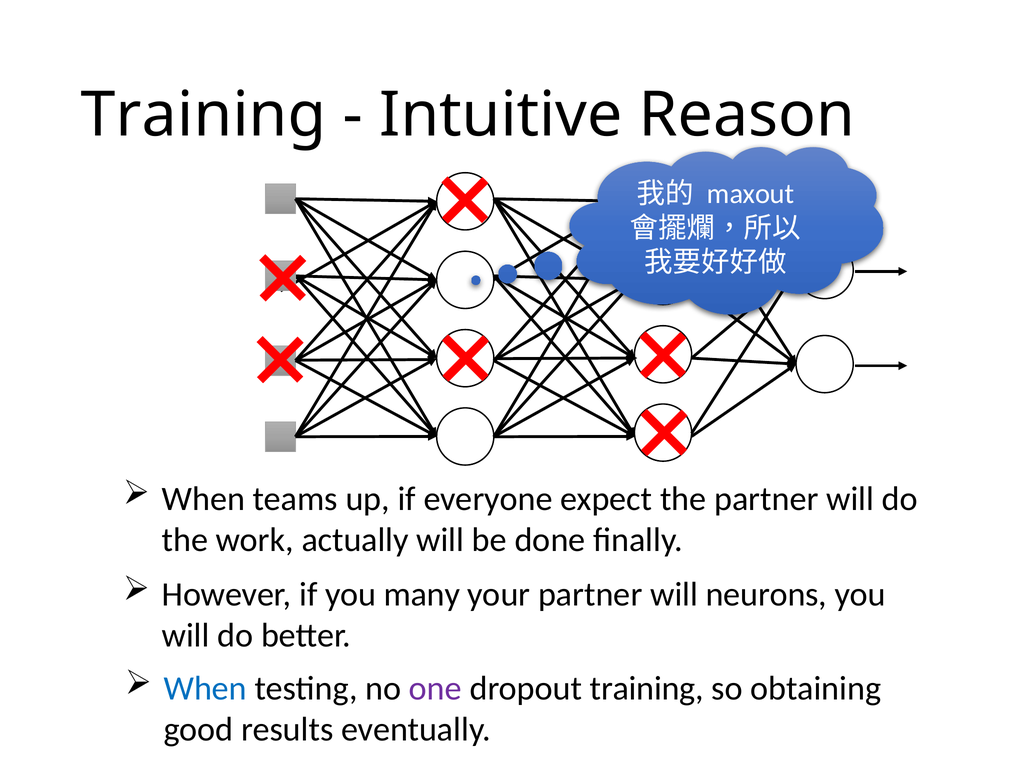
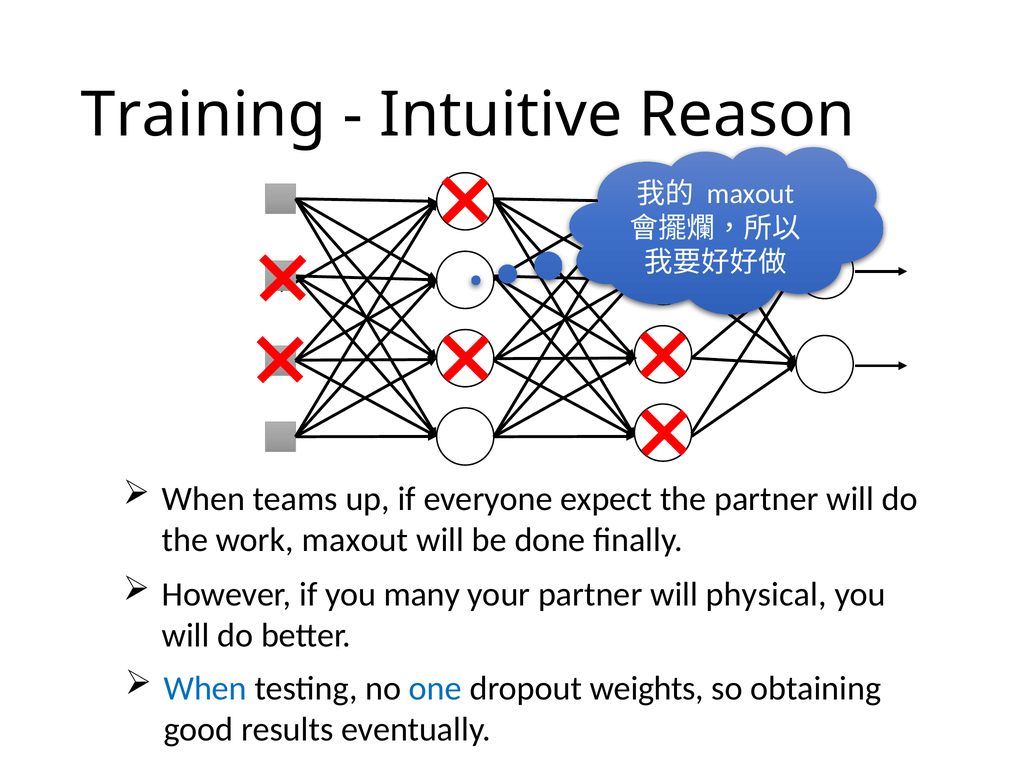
work actually: actually -> maxout
neurons: neurons -> physical
one colour: purple -> blue
dropout training: training -> weights
